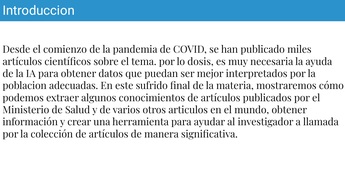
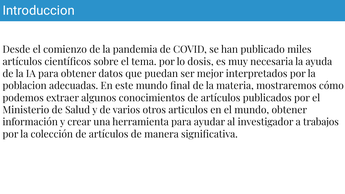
este sufrido: sufrido -> mundo
llamada: llamada -> trabajos
